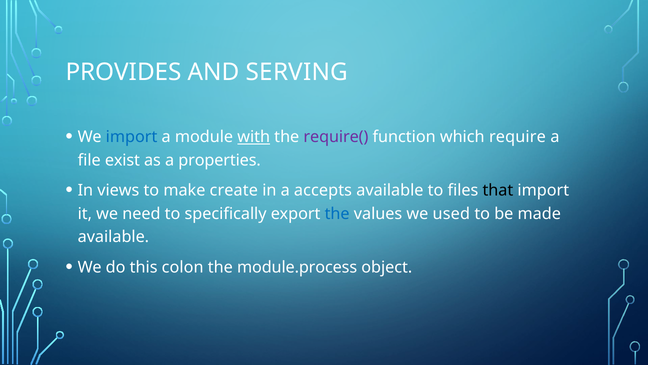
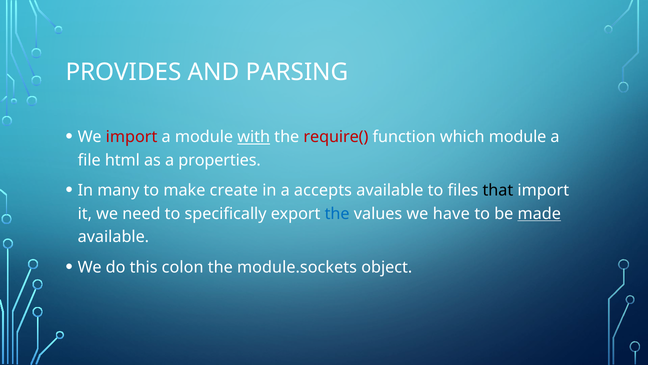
SERVING: SERVING -> PARSING
import at (132, 137) colour: blue -> red
require( colour: purple -> red
which require: require -> module
exist: exist -> html
views: views -> many
used: used -> have
made underline: none -> present
module.process: module.process -> module.sockets
